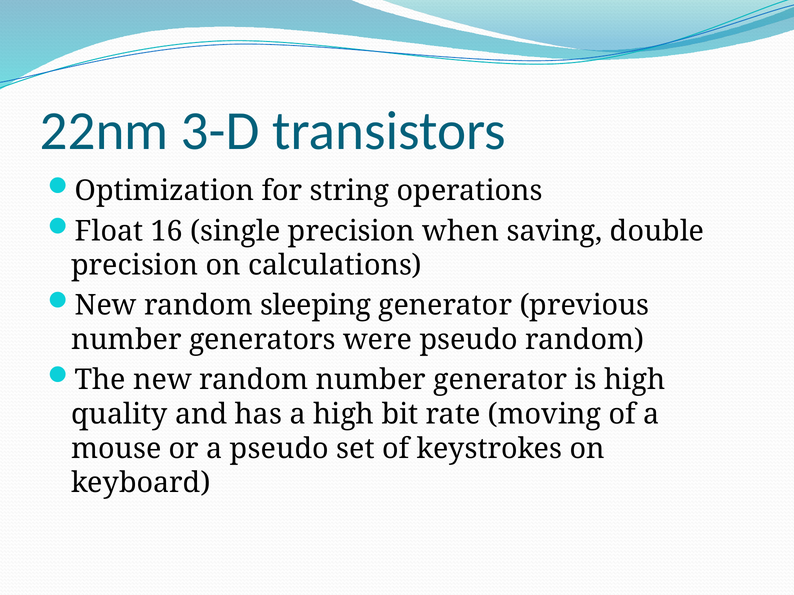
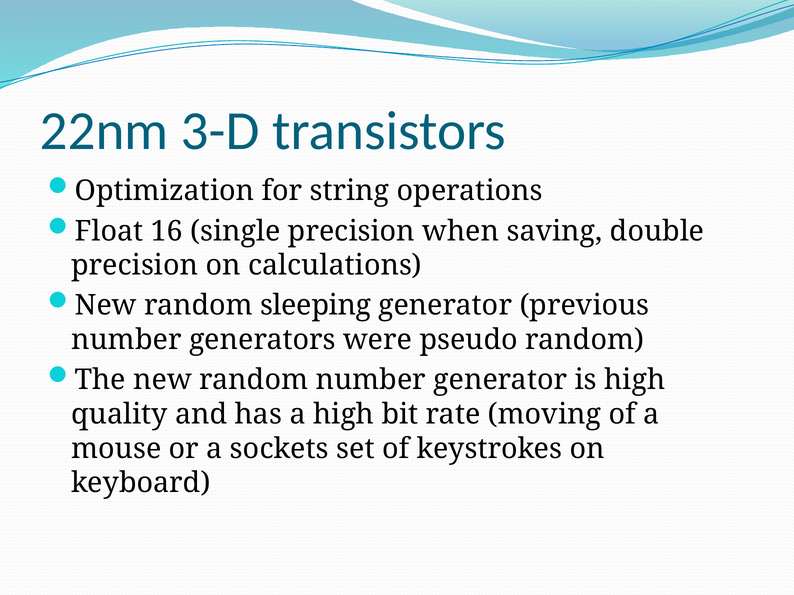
a pseudo: pseudo -> sockets
